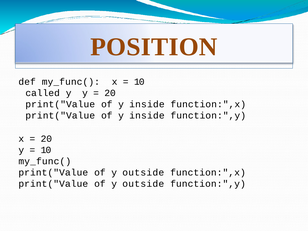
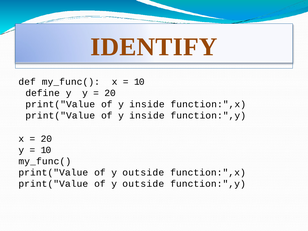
POSITION: POSITION -> IDENTIFY
called: called -> define
